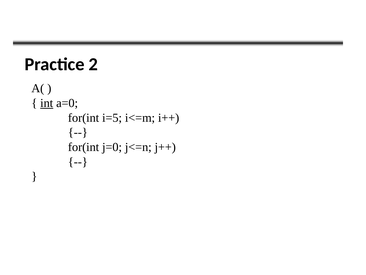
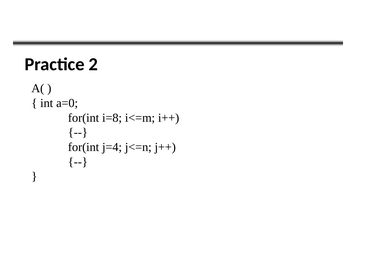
int underline: present -> none
i=5: i=5 -> i=8
j=0: j=0 -> j=4
